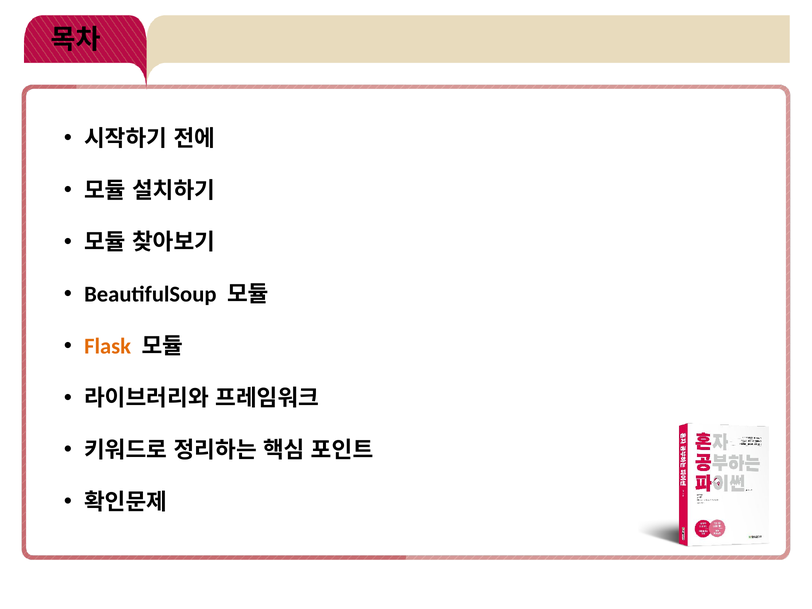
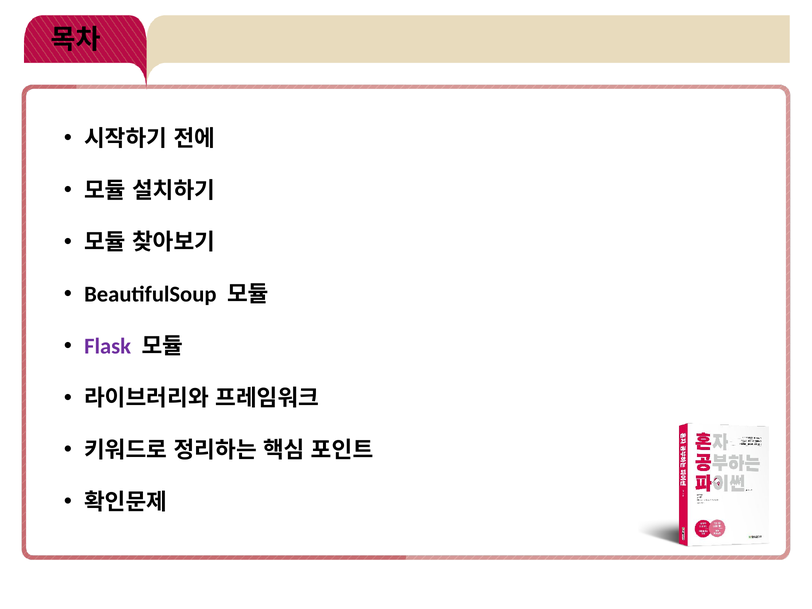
Flask colour: orange -> purple
